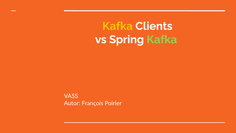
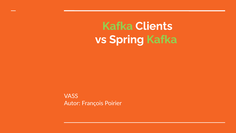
Kafka at (118, 26) colour: yellow -> light green
